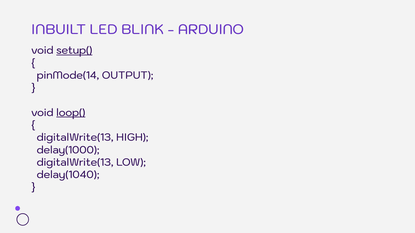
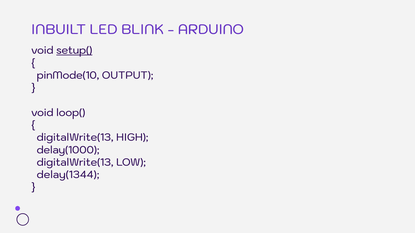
pinMode(14: pinMode(14 -> pinMode(10
loop( underline: present -> none
delay(1040: delay(1040 -> delay(1344
